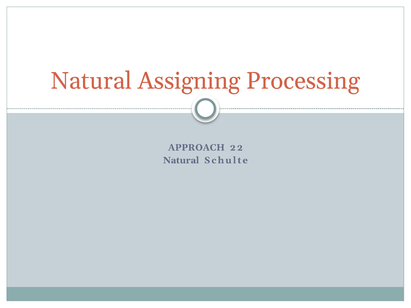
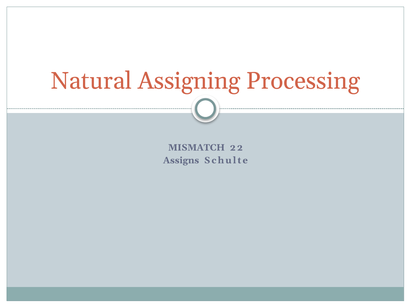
APPROACH: APPROACH -> MISMATCH
Natural at (181, 160): Natural -> Assigns
